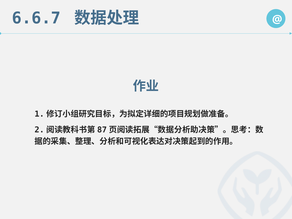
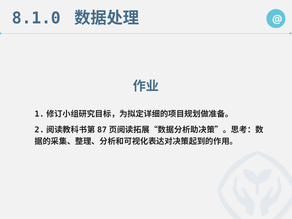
6.6.7: 6.6.7 -> 8.1.0
